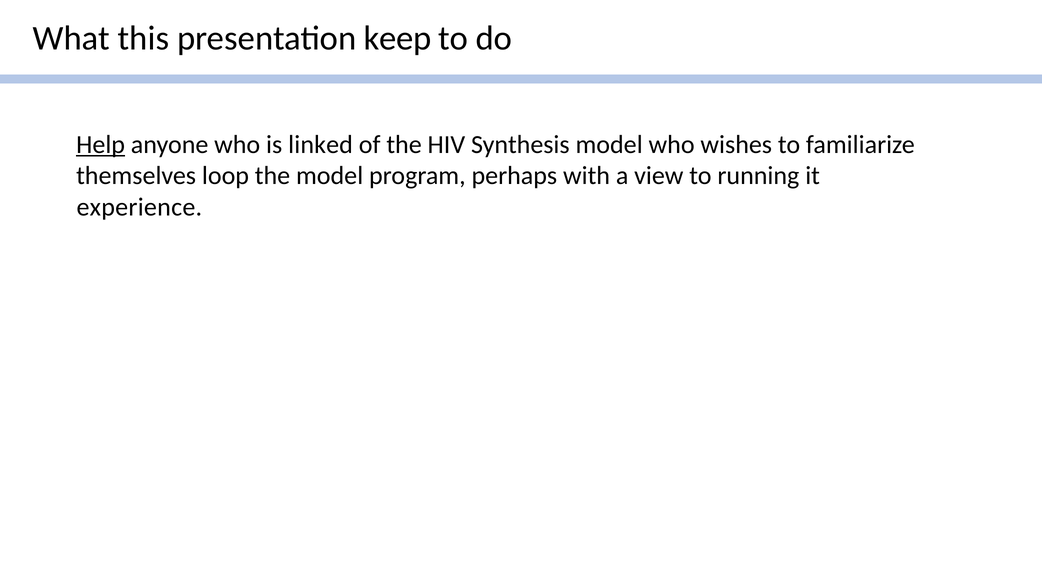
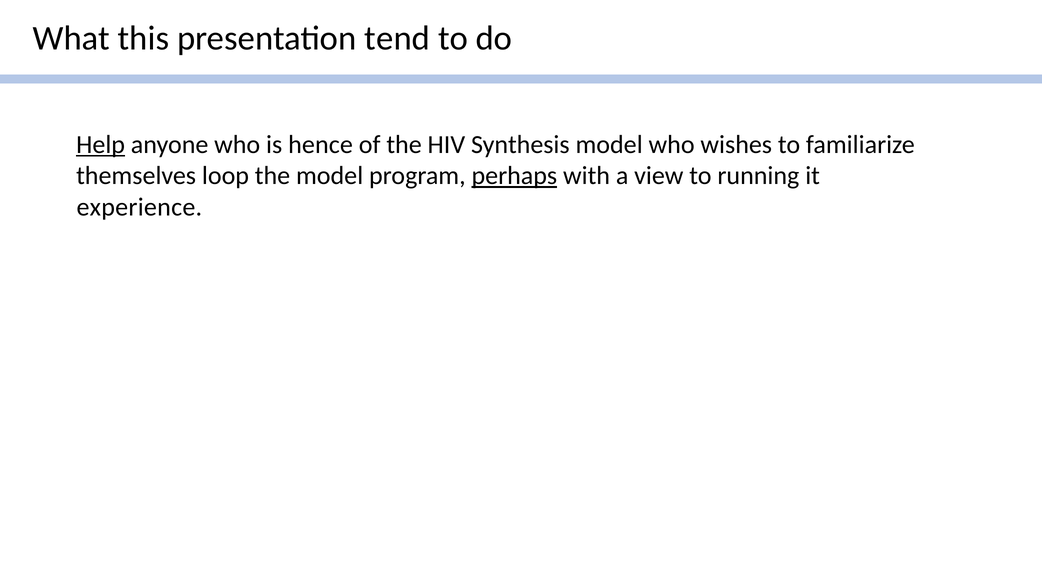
keep: keep -> tend
linked: linked -> hence
perhaps underline: none -> present
